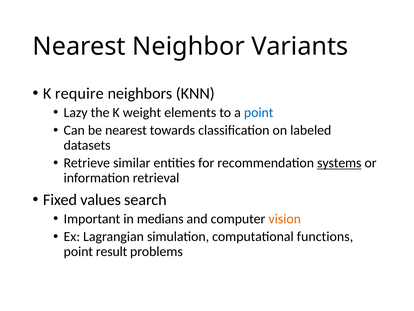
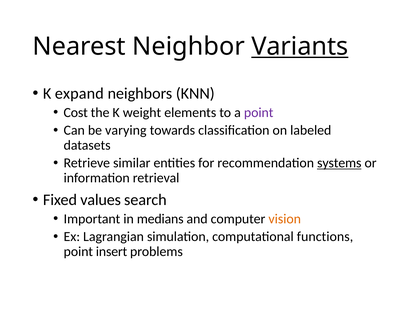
Variants underline: none -> present
require: require -> expand
Lazy: Lazy -> Cost
point at (259, 112) colour: blue -> purple
be nearest: nearest -> varying
result: result -> insert
